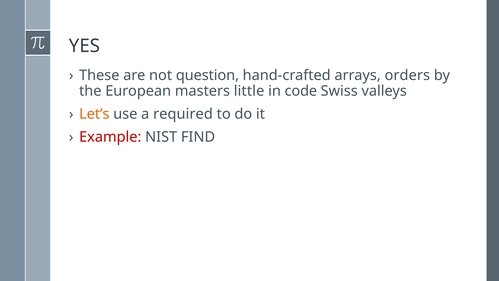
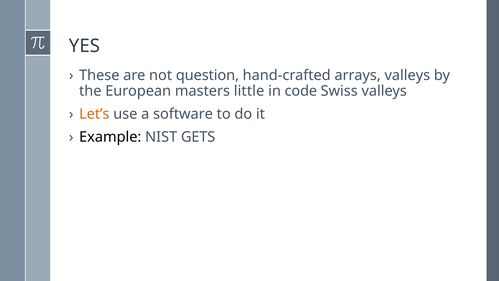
arrays orders: orders -> valleys
required: required -> software
Example colour: red -> black
FIND: FIND -> GETS
